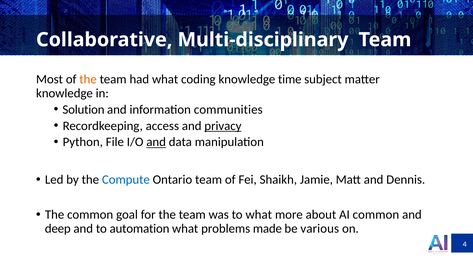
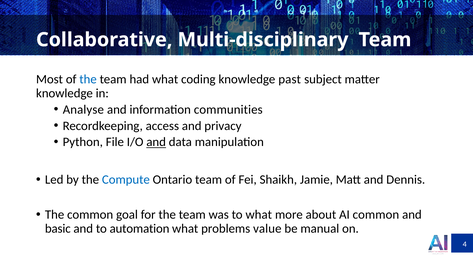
the at (88, 79) colour: orange -> blue
time: time -> past
Solution: Solution -> Analyse
privacy underline: present -> none
deep: deep -> basic
made: made -> value
various: various -> manual
